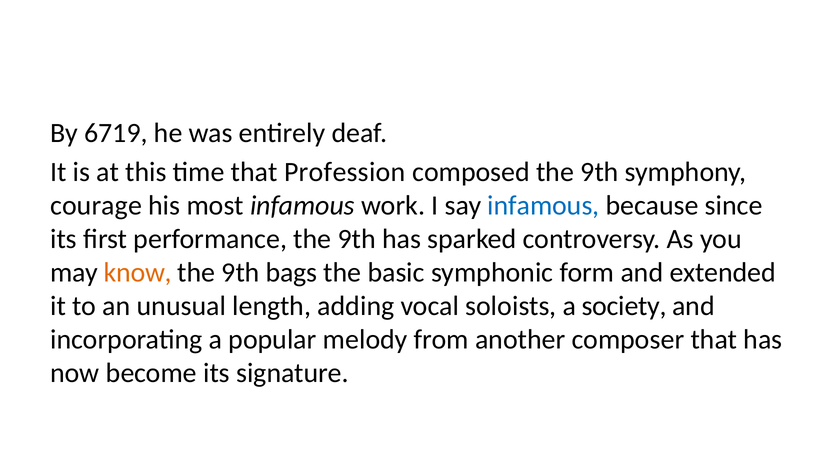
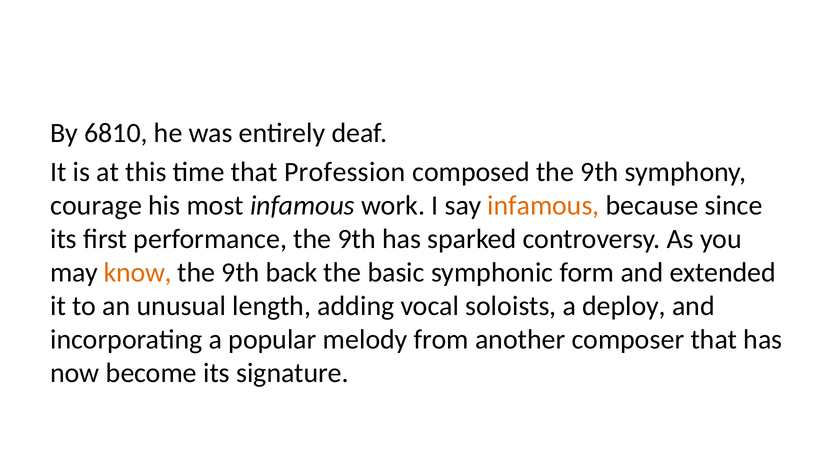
6719: 6719 -> 6810
infamous at (543, 206) colour: blue -> orange
bags: bags -> back
society: society -> deploy
